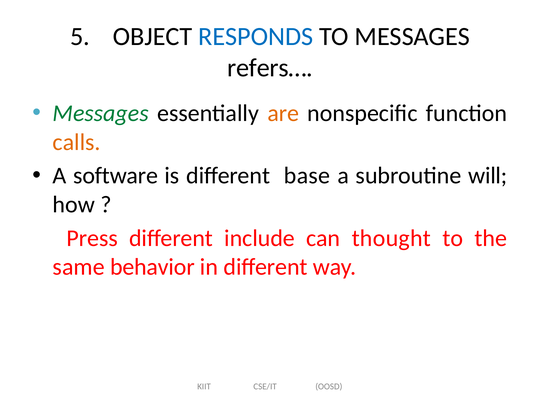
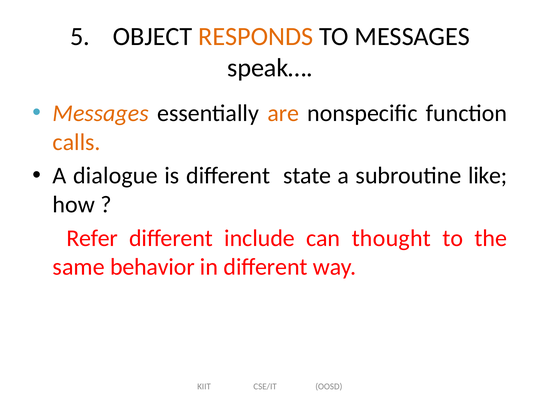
RESPONDS colour: blue -> orange
refers…: refers… -> speak…
Messages at (101, 113) colour: green -> orange
software: software -> dialogue
base: base -> state
will: will -> like
Press: Press -> Refer
